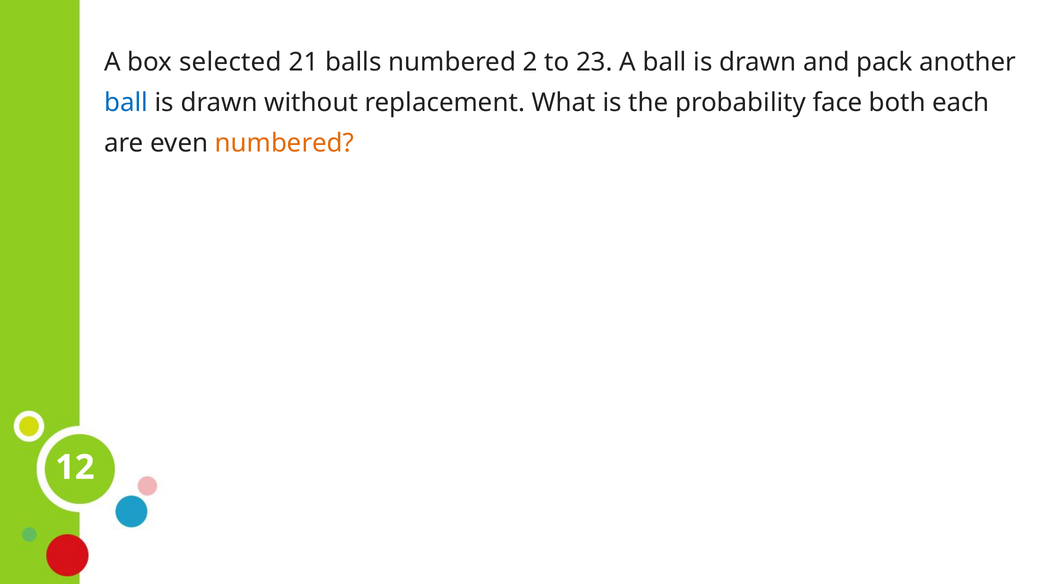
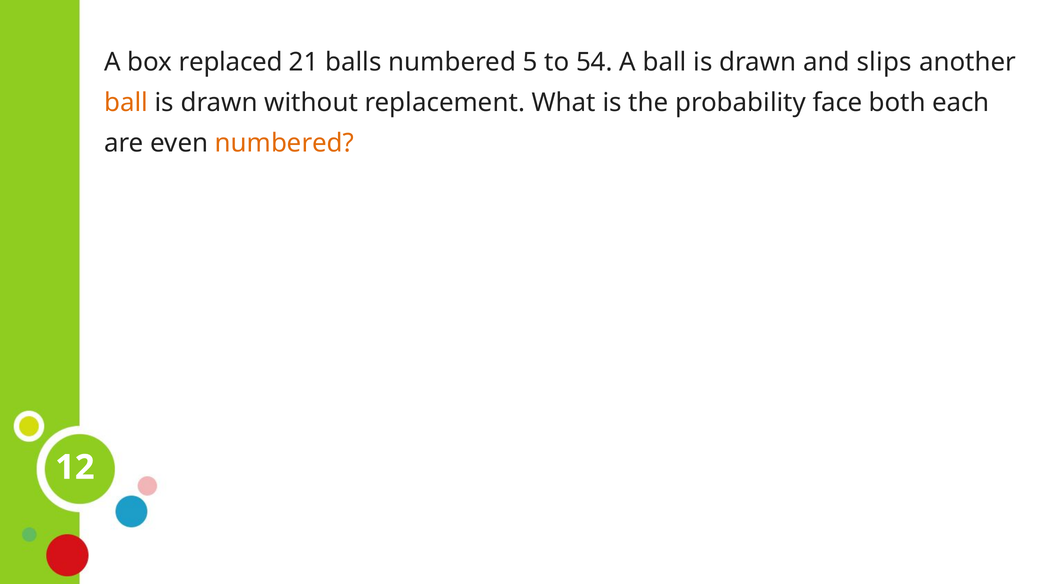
selected: selected -> replaced
2: 2 -> 5
23: 23 -> 54
pack: pack -> slips
ball at (126, 103) colour: blue -> orange
